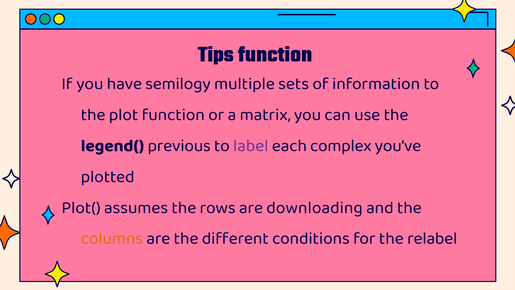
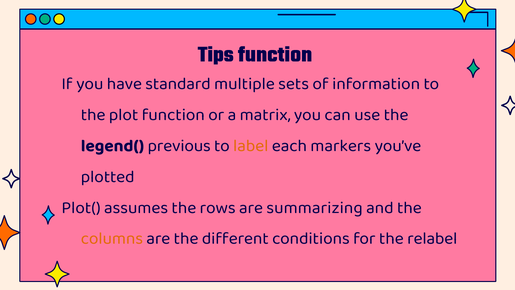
semilogy: semilogy -> standard
label colour: purple -> orange
complex: complex -> markers
downloading: downloading -> summarizing
